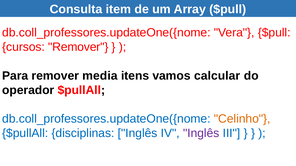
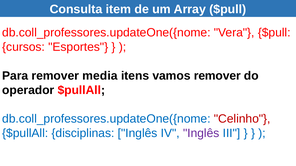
cursos Remover: Remover -> Esportes
vamos calcular: calcular -> remover
Celinho colour: orange -> red
